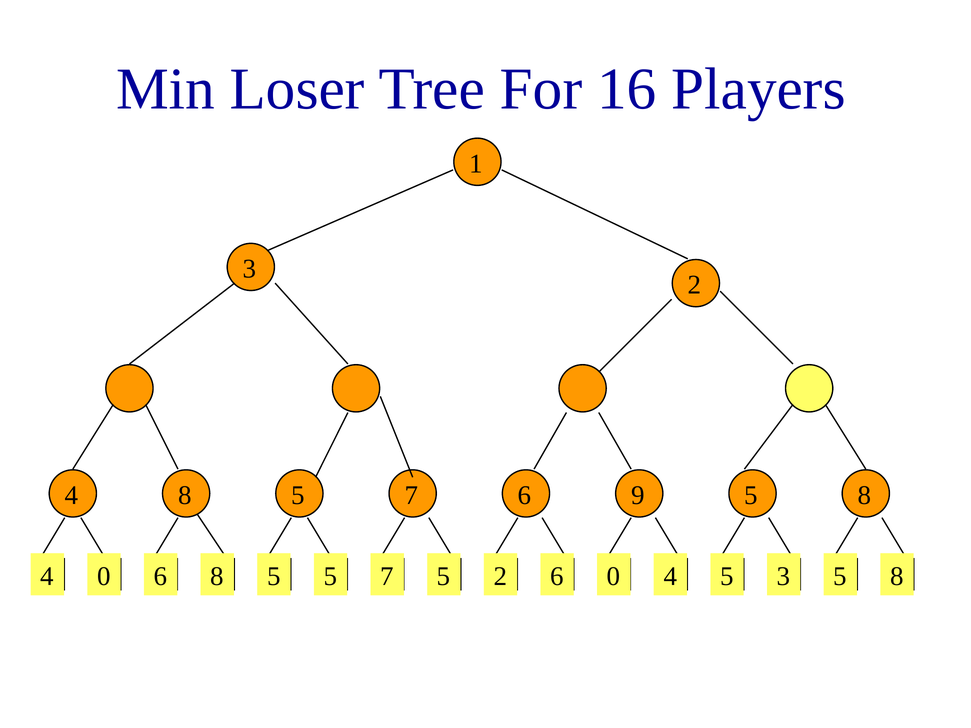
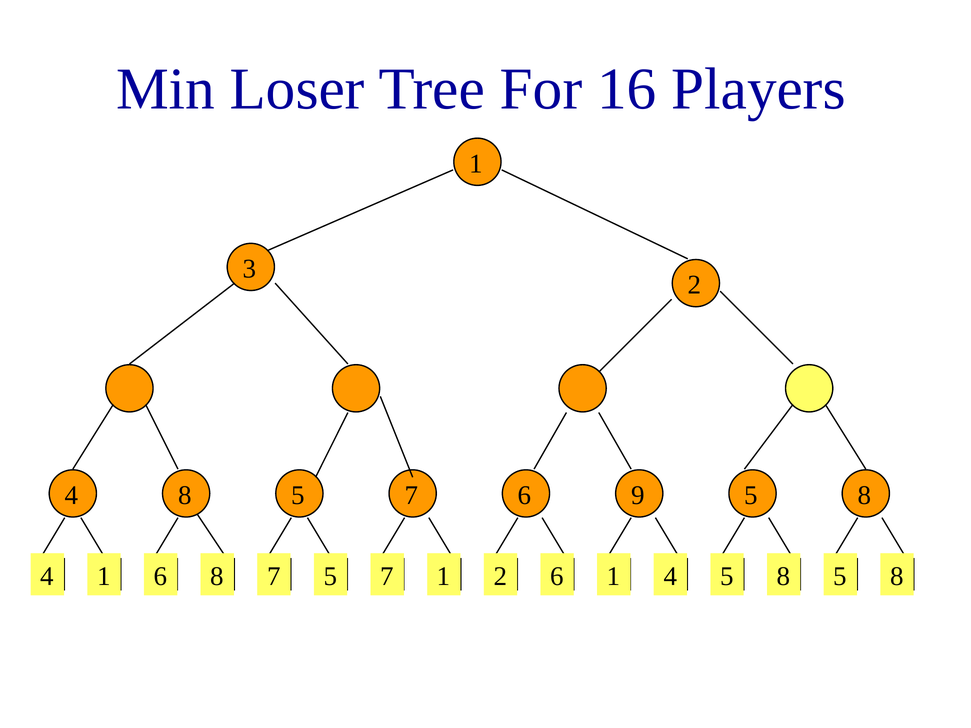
4 0: 0 -> 1
8 5: 5 -> 7
7 5: 5 -> 1
6 0: 0 -> 1
4 5 3: 3 -> 8
